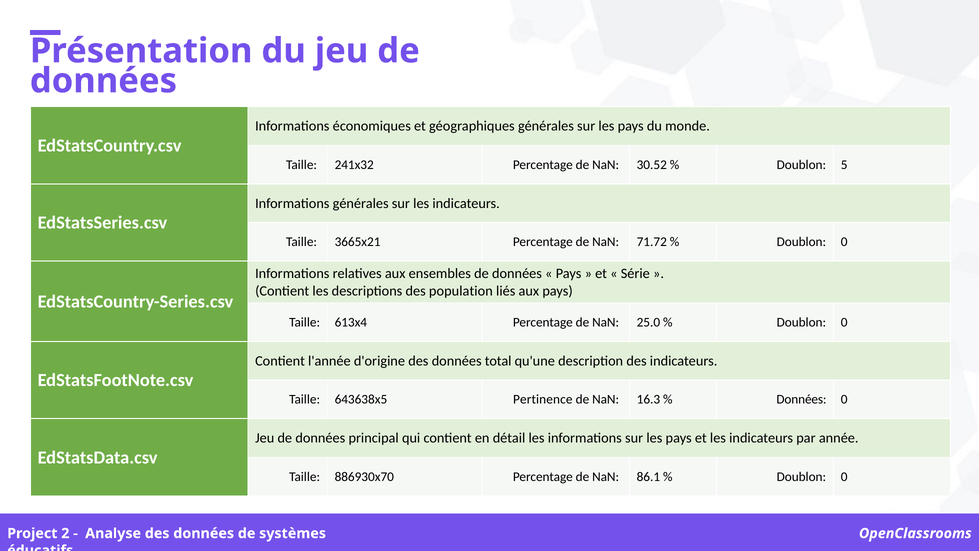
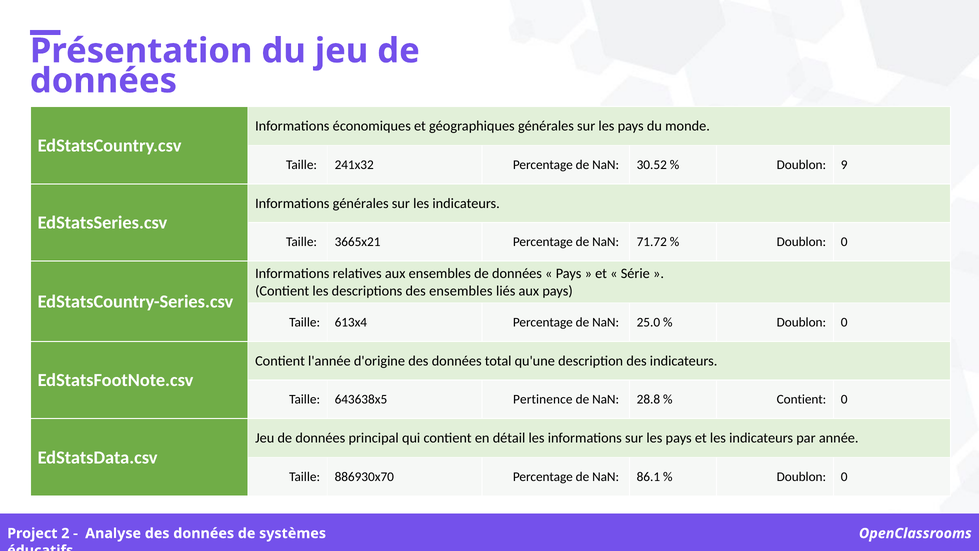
5: 5 -> 9
des population: population -> ensembles
16.3: 16.3 -> 28.8
Données at (801, 399): Données -> Contient
